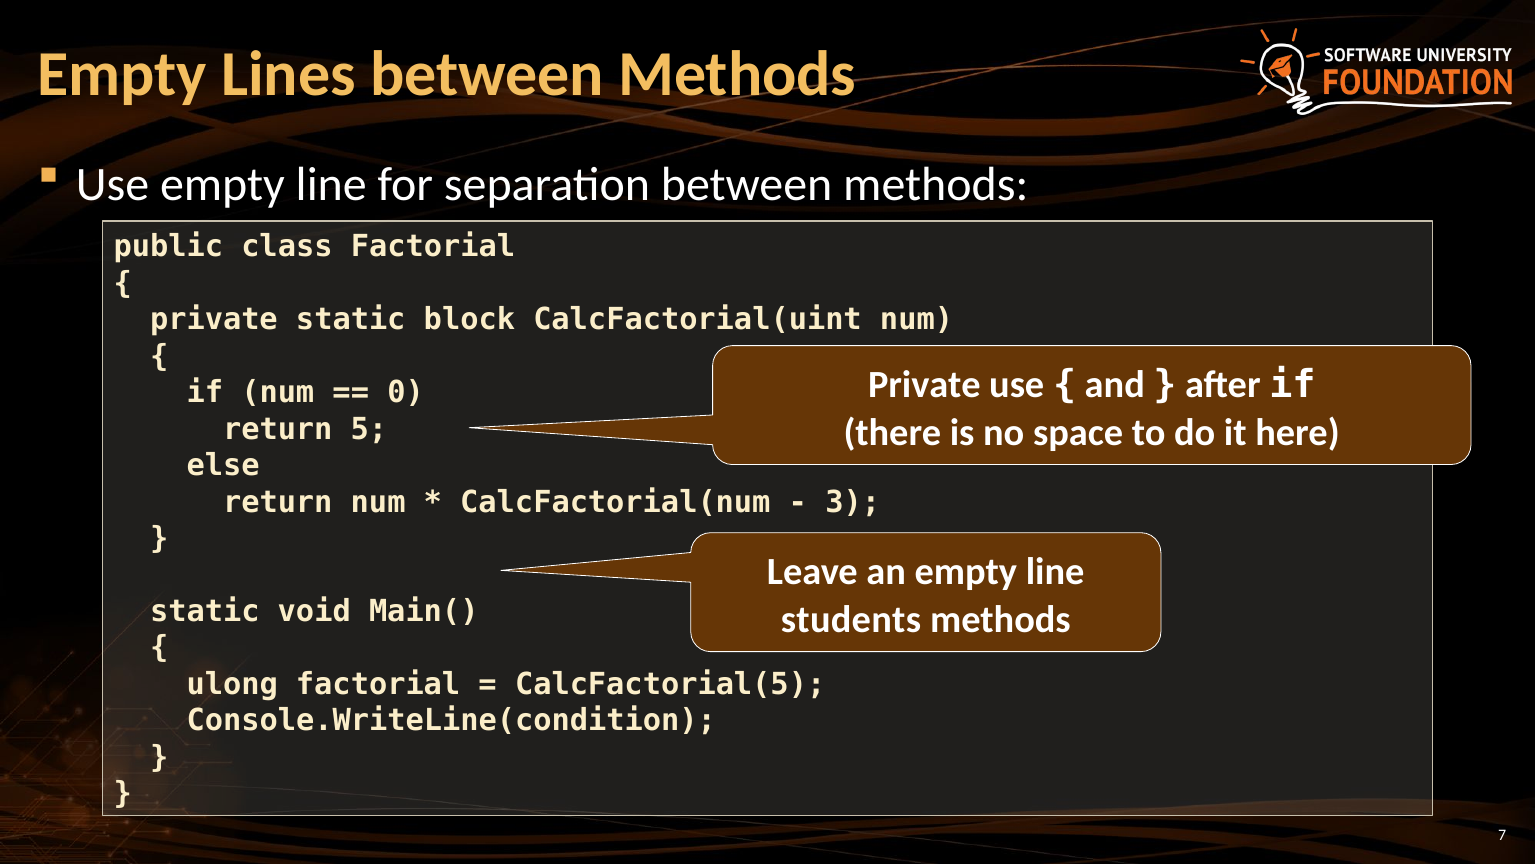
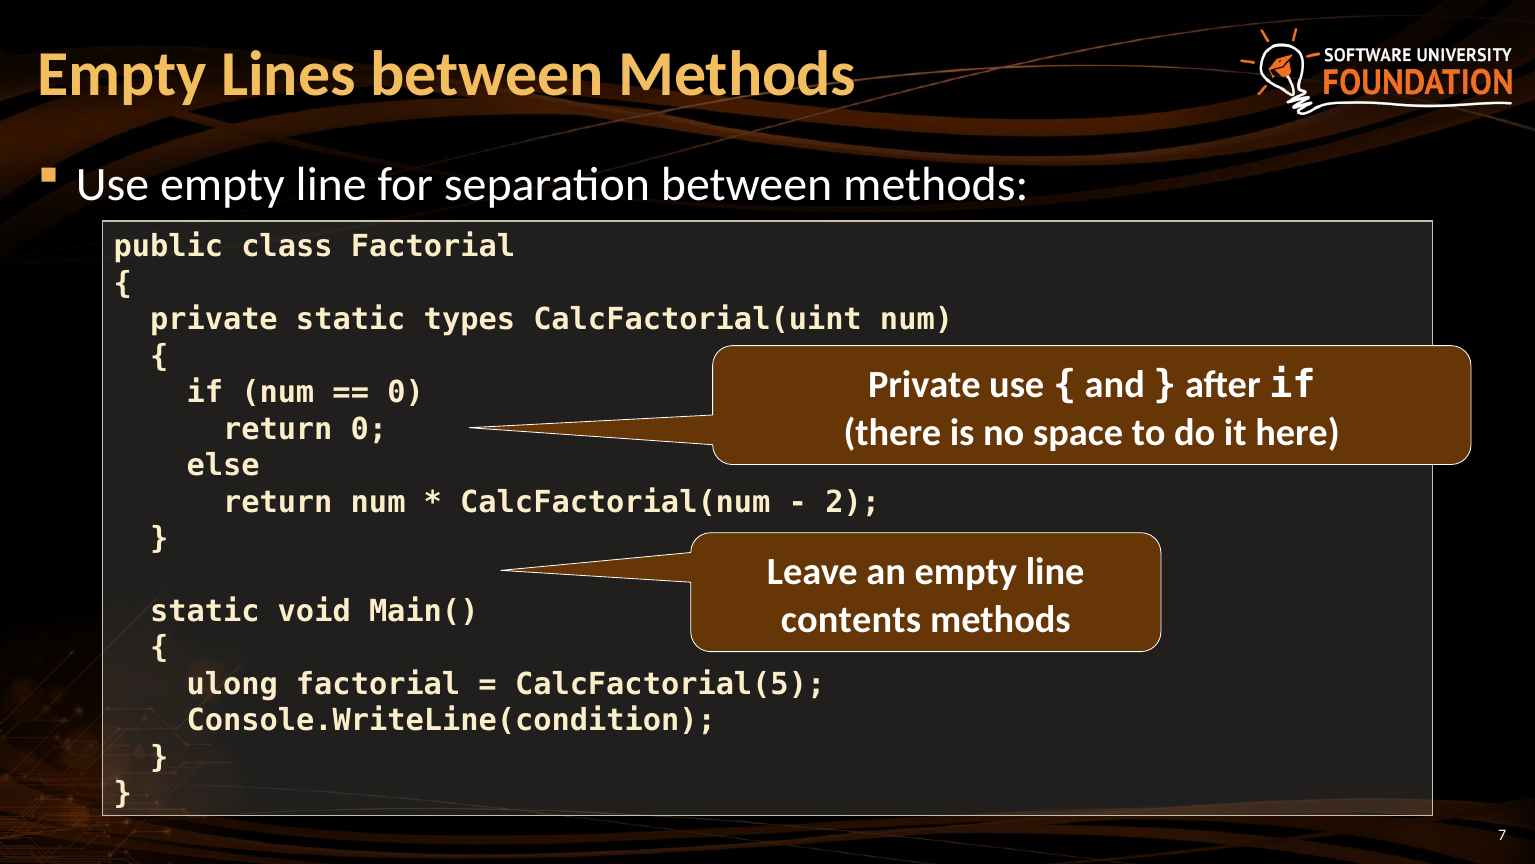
block: block -> types
return 5: 5 -> 0
3: 3 -> 2
students: students -> contents
